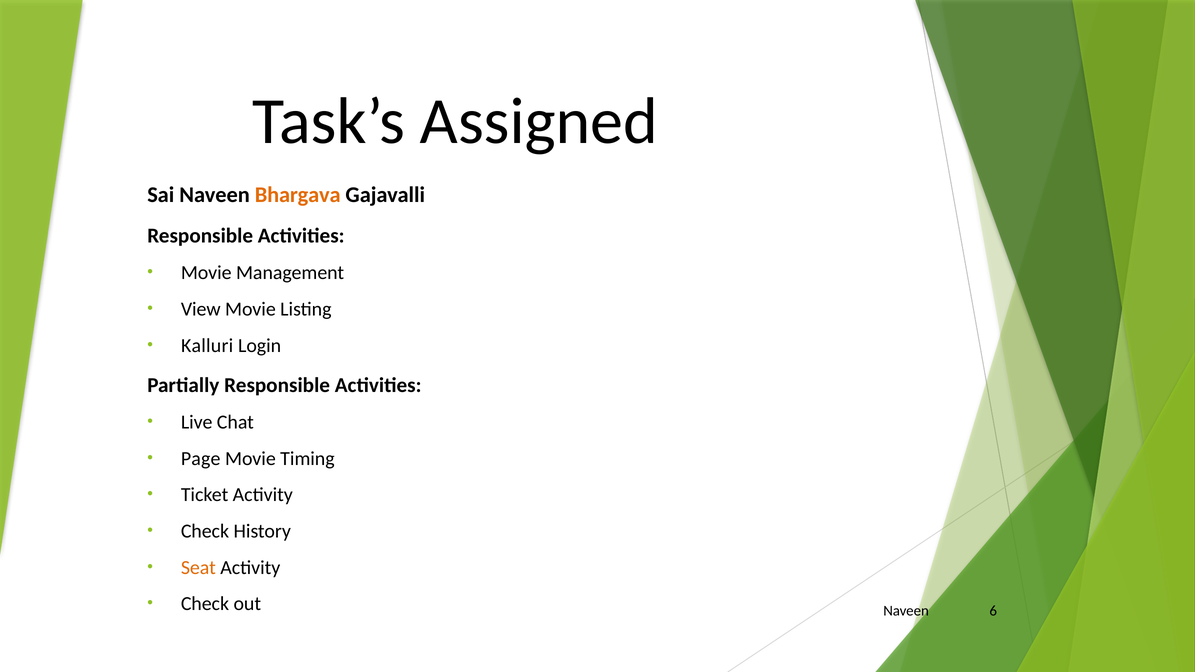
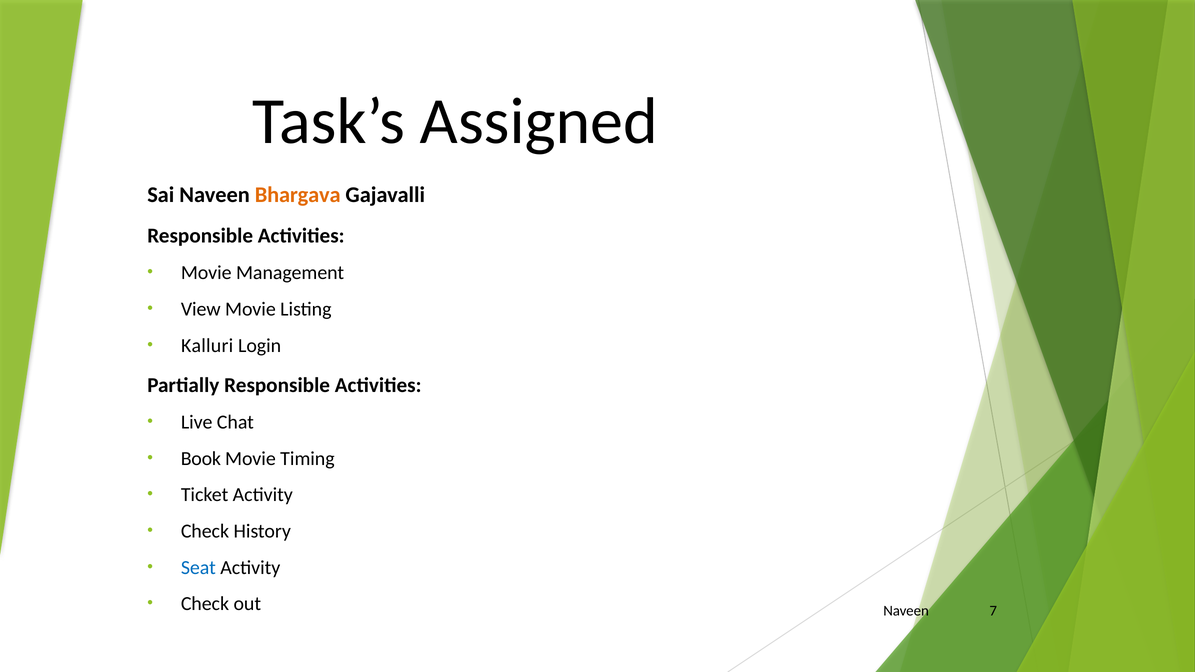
Page: Page -> Book
Seat colour: orange -> blue
6: 6 -> 7
